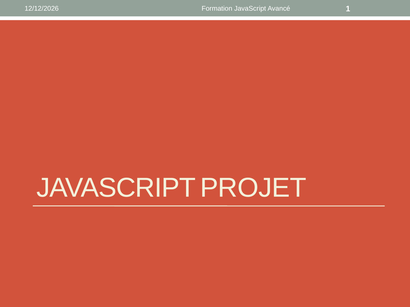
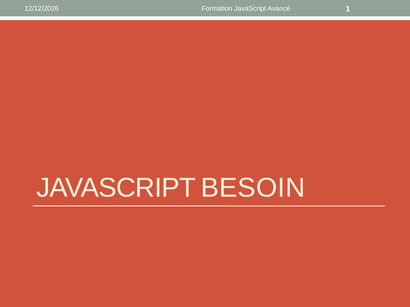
PROJET: PROJET -> BESOIN
